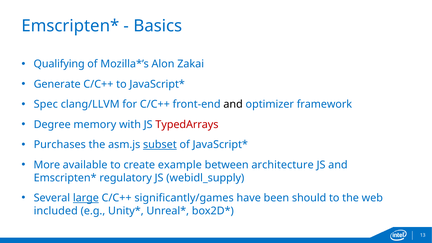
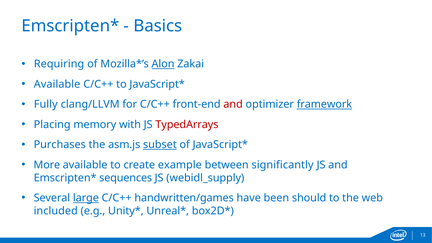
Qualifying: Qualifying -> Requiring
Alon underline: none -> present
Generate at (57, 84): Generate -> Available
Spec: Spec -> Fully
and at (233, 104) colour: black -> red
framework underline: none -> present
Degree: Degree -> Placing
architecture: architecture -> significantly
regulatory: regulatory -> sequences
significantly/games: significantly/games -> handwritten/games
